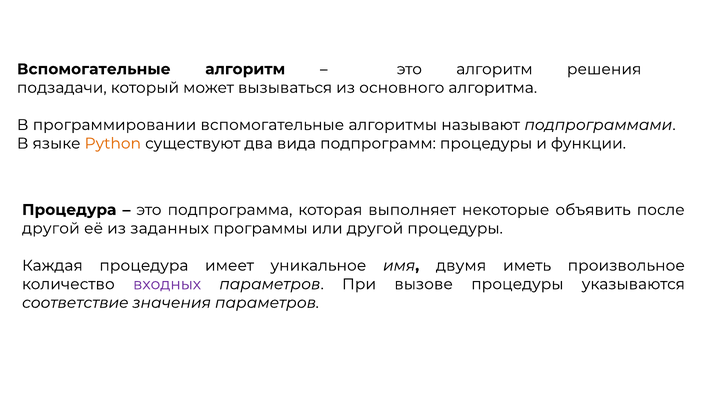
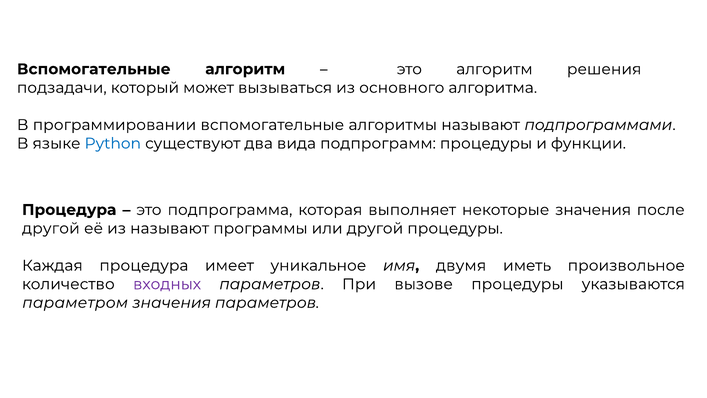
Python colour: orange -> blue
некоторые объявить: объявить -> значения
из заданных: заданных -> называют
соответствие: соответствие -> параметром
